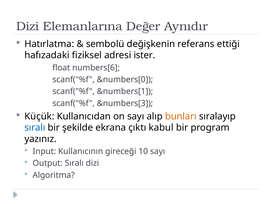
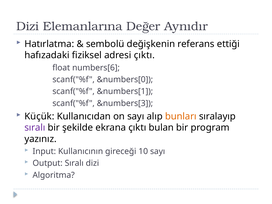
adresi ister: ister -> çıktı
sıralı at (35, 128) colour: blue -> purple
kabul: kabul -> bulan
